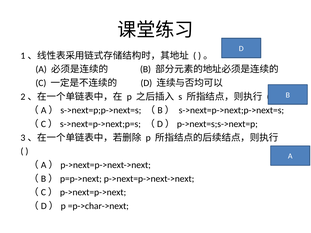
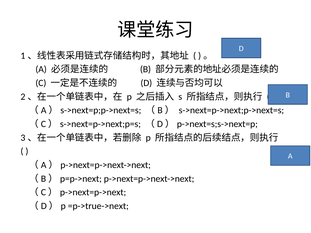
=p->char->next: =p->char->next -> =p->true->next
